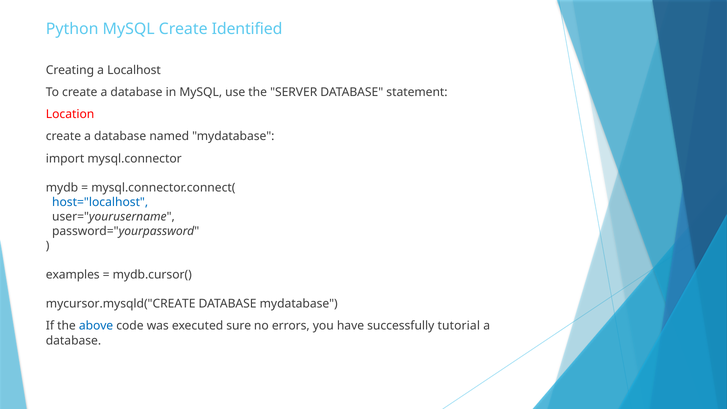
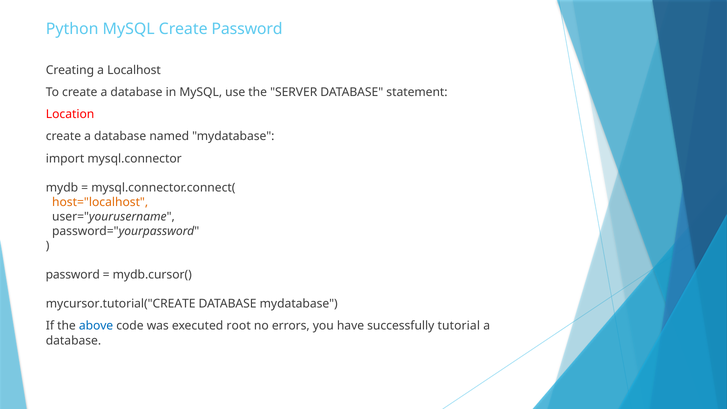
Create Identified: Identified -> Password
host="localhost colour: blue -> orange
examples at (73, 275): examples -> password
mycursor.mysqld("CREATE: mycursor.mysqld("CREATE -> mycursor.tutorial("CREATE
sure: sure -> root
